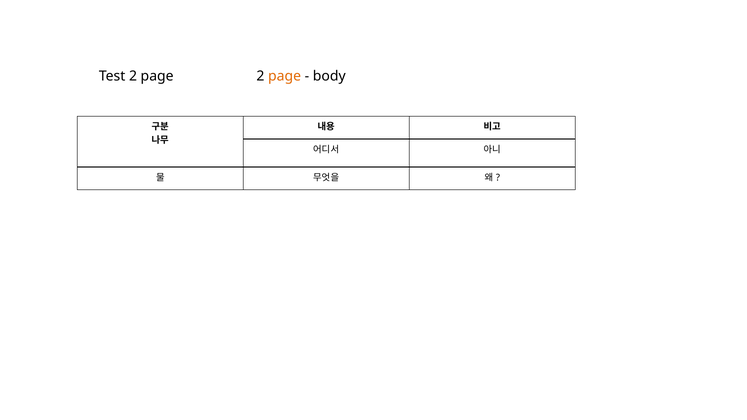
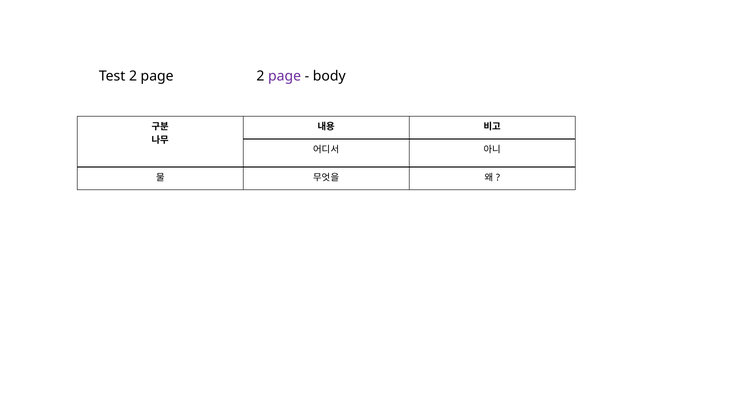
page at (285, 76) colour: orange -> purple
